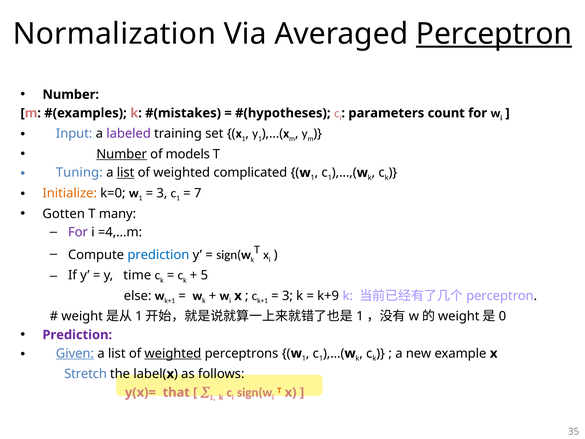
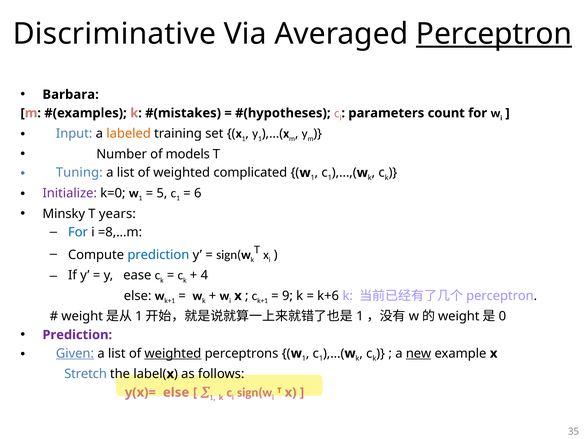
Normalization: Normalization -> Discriminative
Number at (71, 94): Number -> Barbara
labeled colour: purple -> orange
Number at (122, 154) underline: present -> none
list at (126, 173) underline: present -> none
Initialize colour: orange -> purple
3 at (162, 193): 3 -> 5
7: 7 -> 6
Gotten: Gotten -> Minsky
many: many -> years
For at (78, 232) colour: purple -> blue
=4,…m: =4,…m -> =8,…m
time: time -> ease
5: 5 -> 4
3 at (287, 296): 3 -> 9
k+9: k+9 -> k+6
new underline: none -> present
y(x)= that: that -> else
